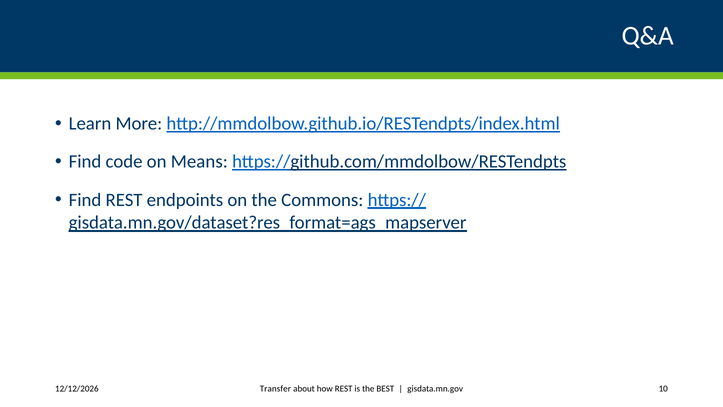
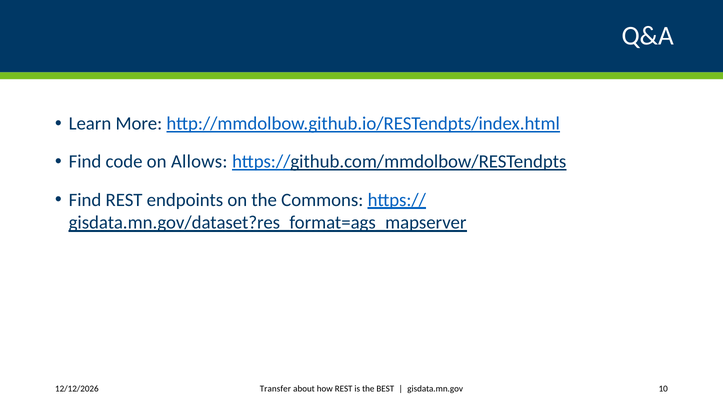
Means: Means -> Allows
